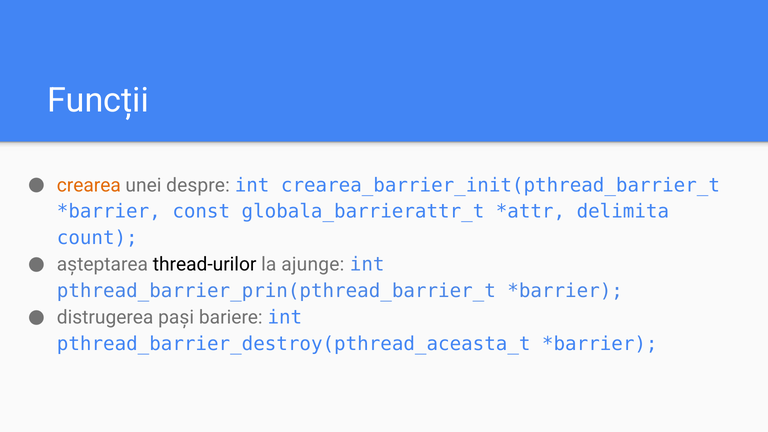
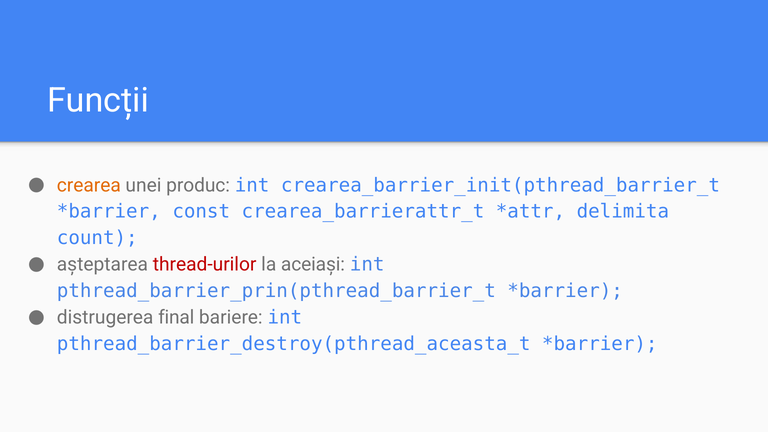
despre: despre -> produc
globala_barrierattr_t: globala_barrierattr_t -> crearea_barrierattr_t
thread-urilor colour: black -> red
ajunge: ajunge -> aceiași
pași: pași -> final
